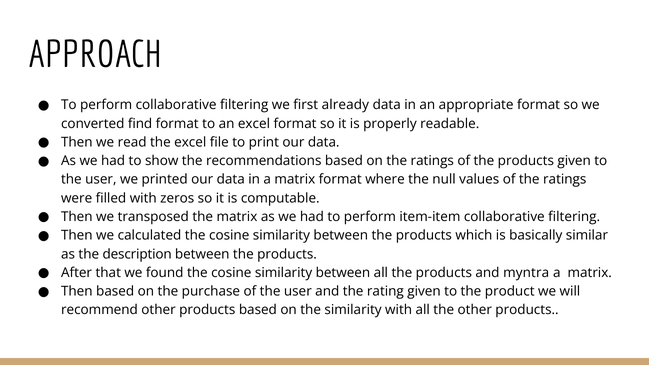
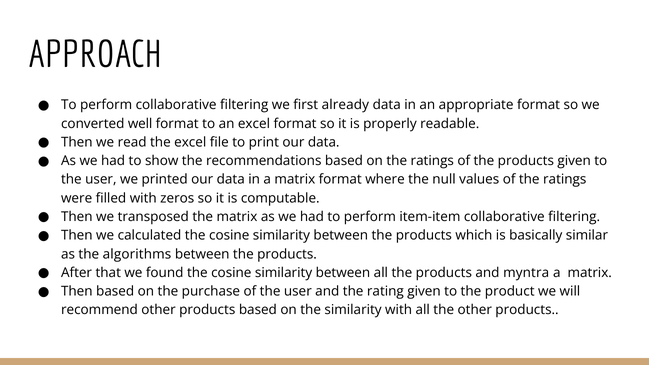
find: find -> well
description: description -> algorithms
